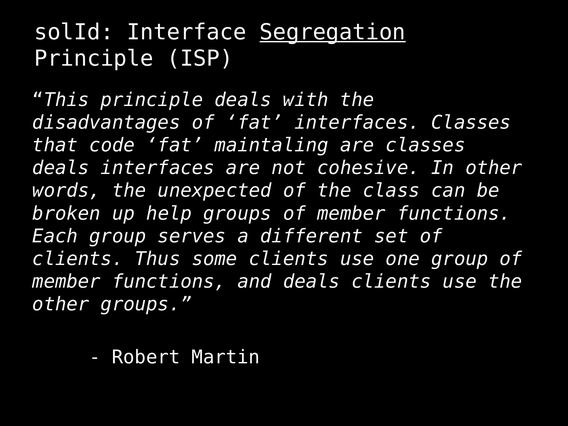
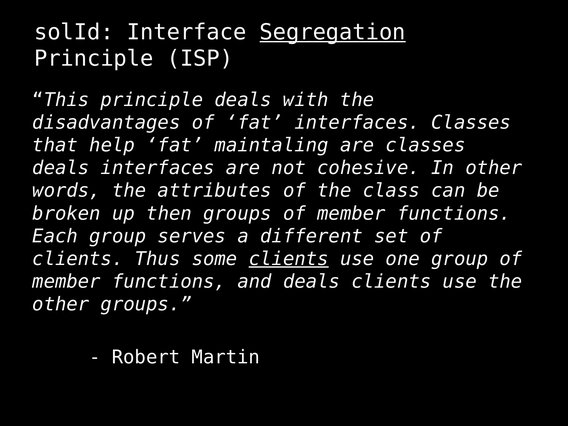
code: code -> help
unexpected: unexpected -> attributes
help: help -> then
clients at (289, 259) underline: none -> present
